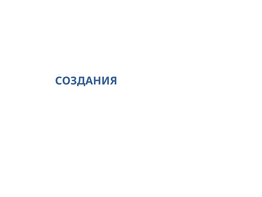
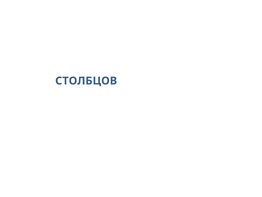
СОЗДАНИЯ: СОЗДАНИЯ -> СТОЛБЦОВ
